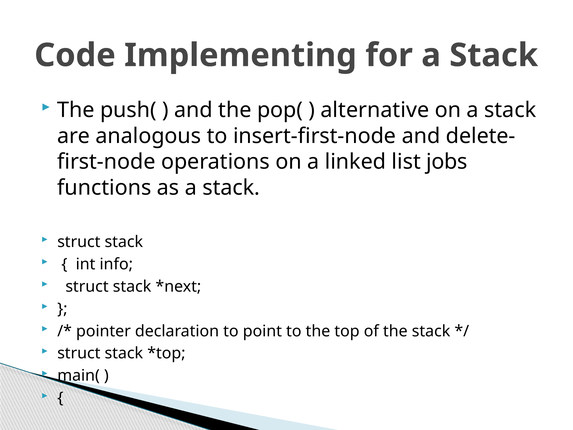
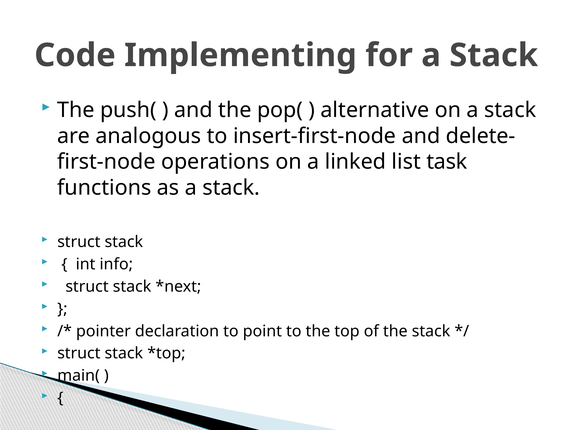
jobs: jobs -> task
